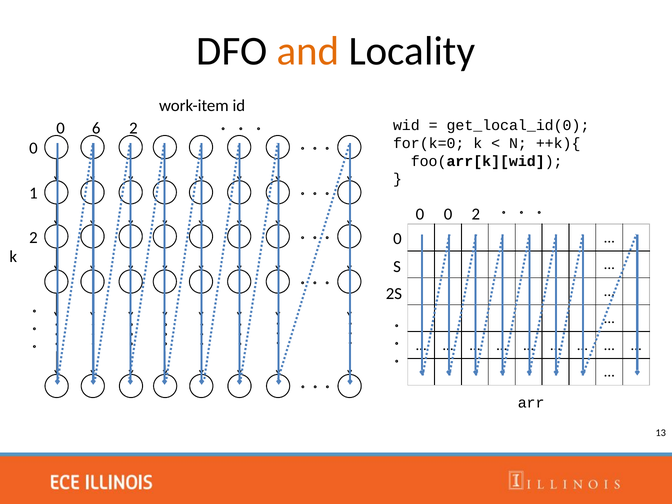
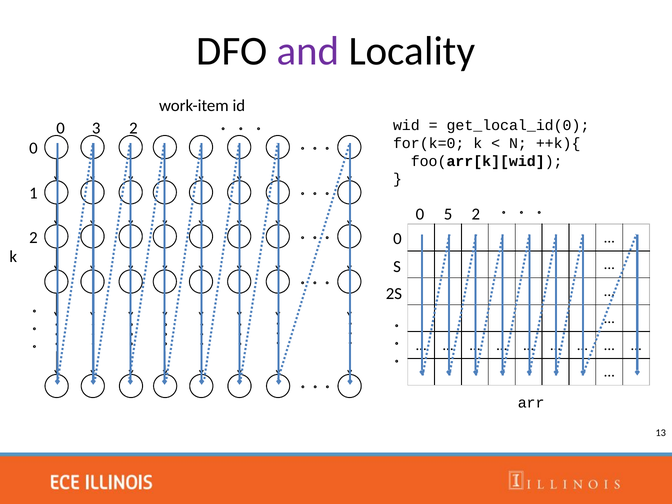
and colour: orange -> purple
6: 6 -> 3
0 0: 0 -> 5
